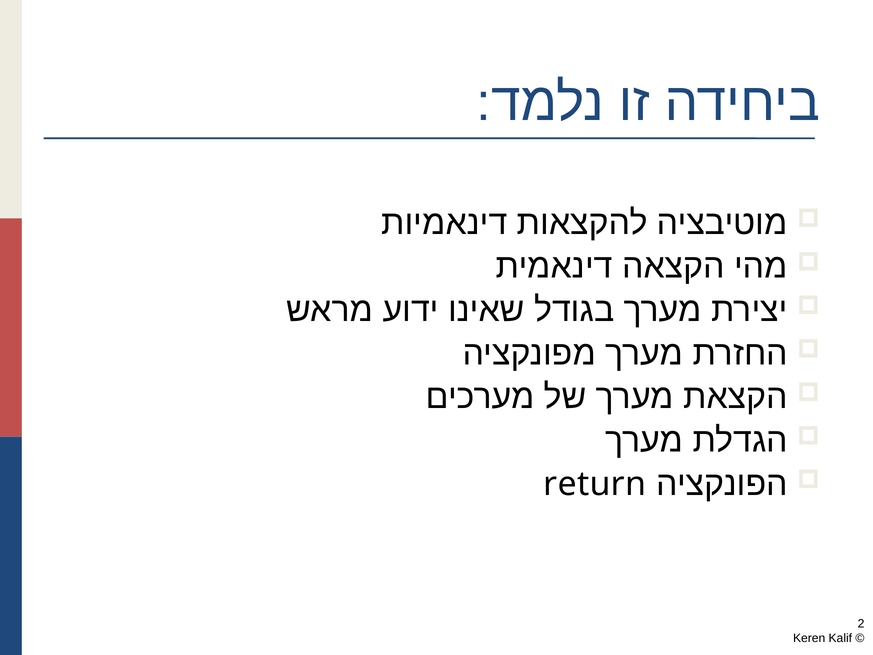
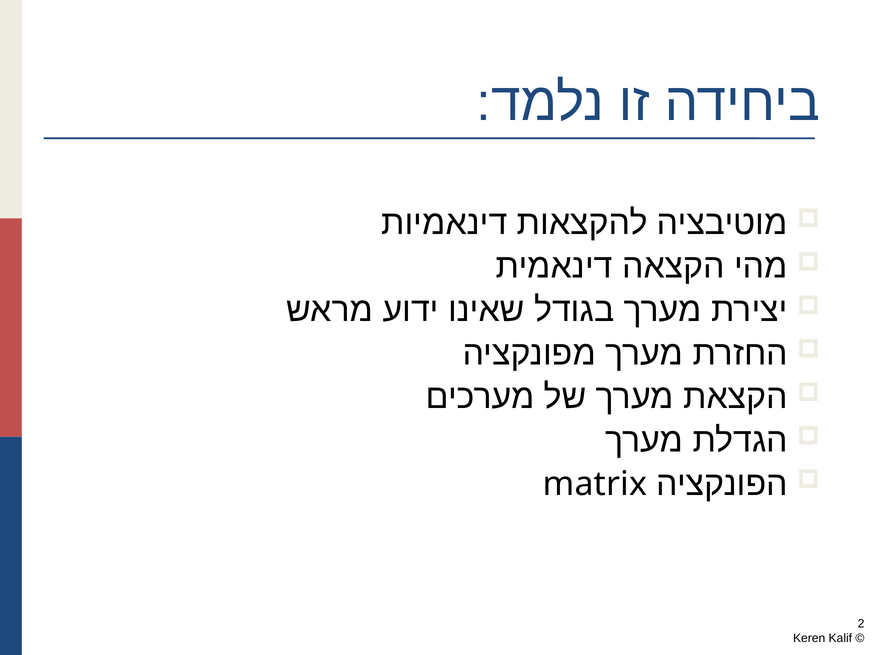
return: return -> matrix
